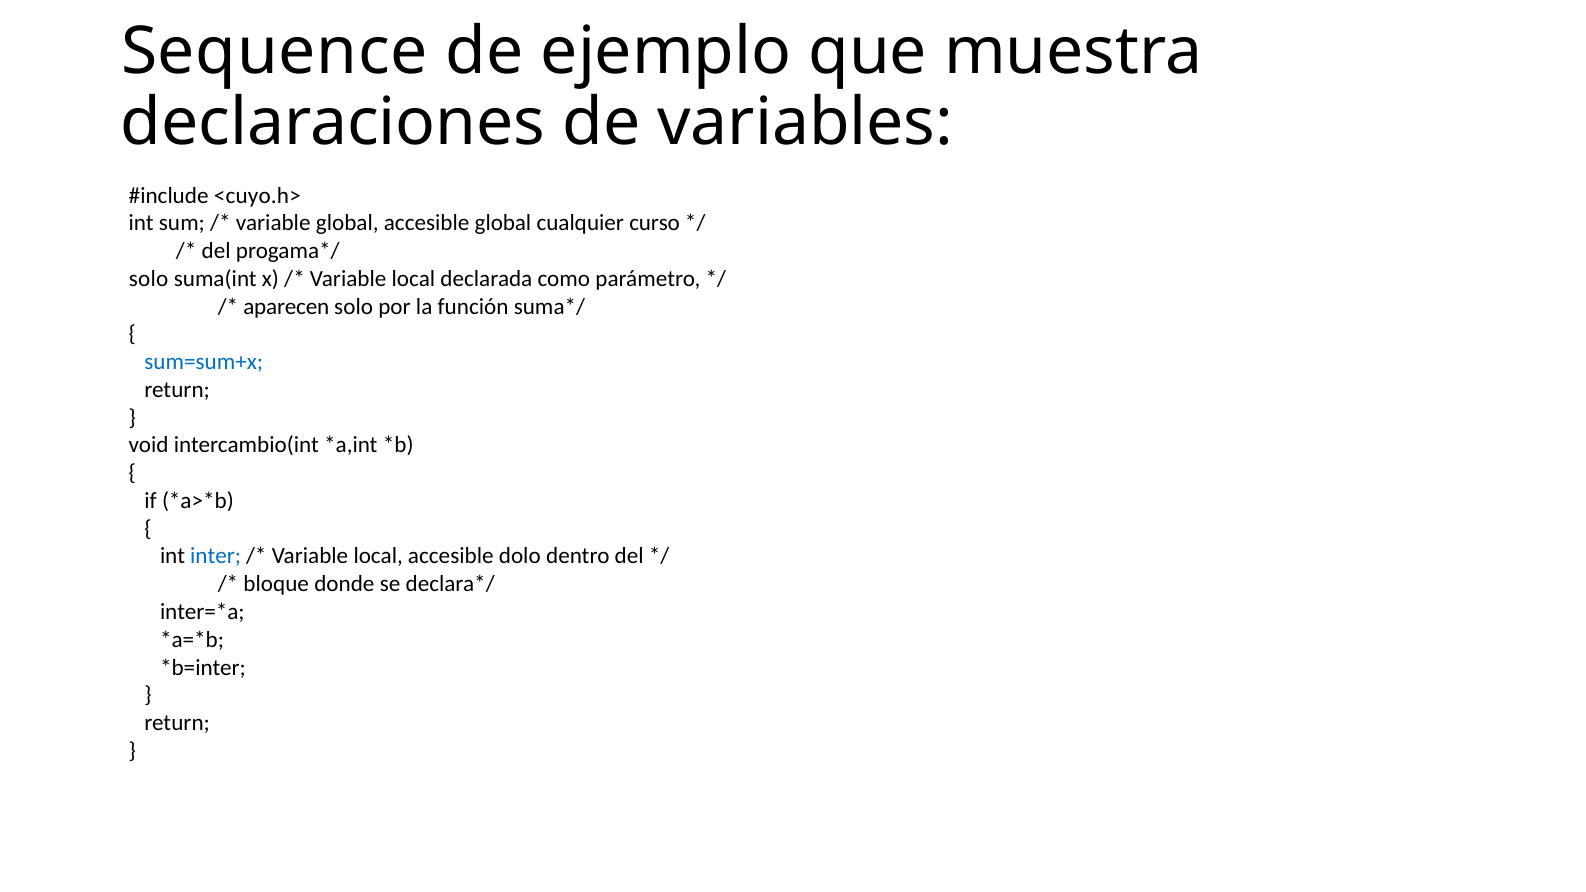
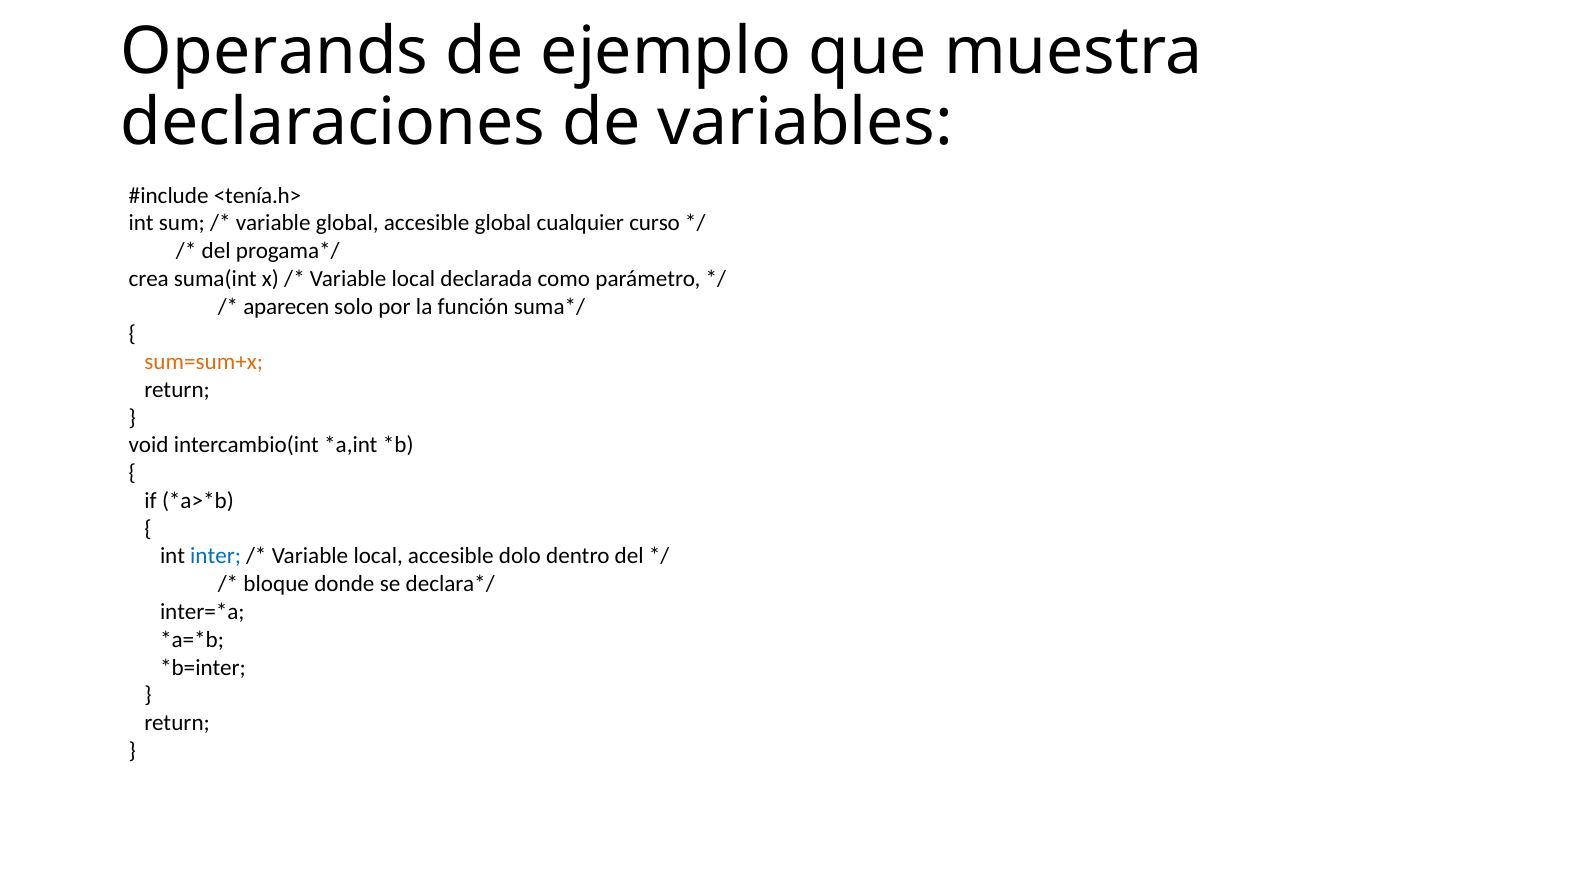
Sequence: Sequence -> Operands
<cuyo.h>: <cuyo.h> -> <tenía.h>
solo at (149, 279): solo -> crea
sum=sum+x colour: blue -> orange
